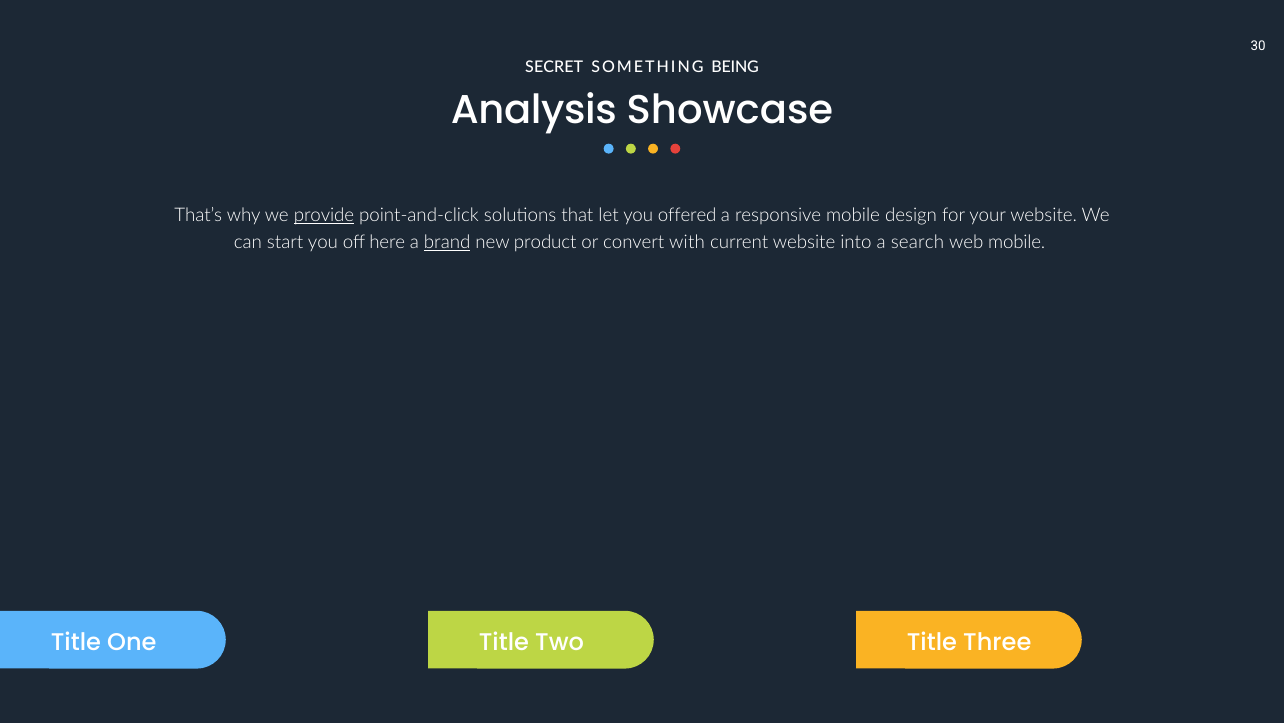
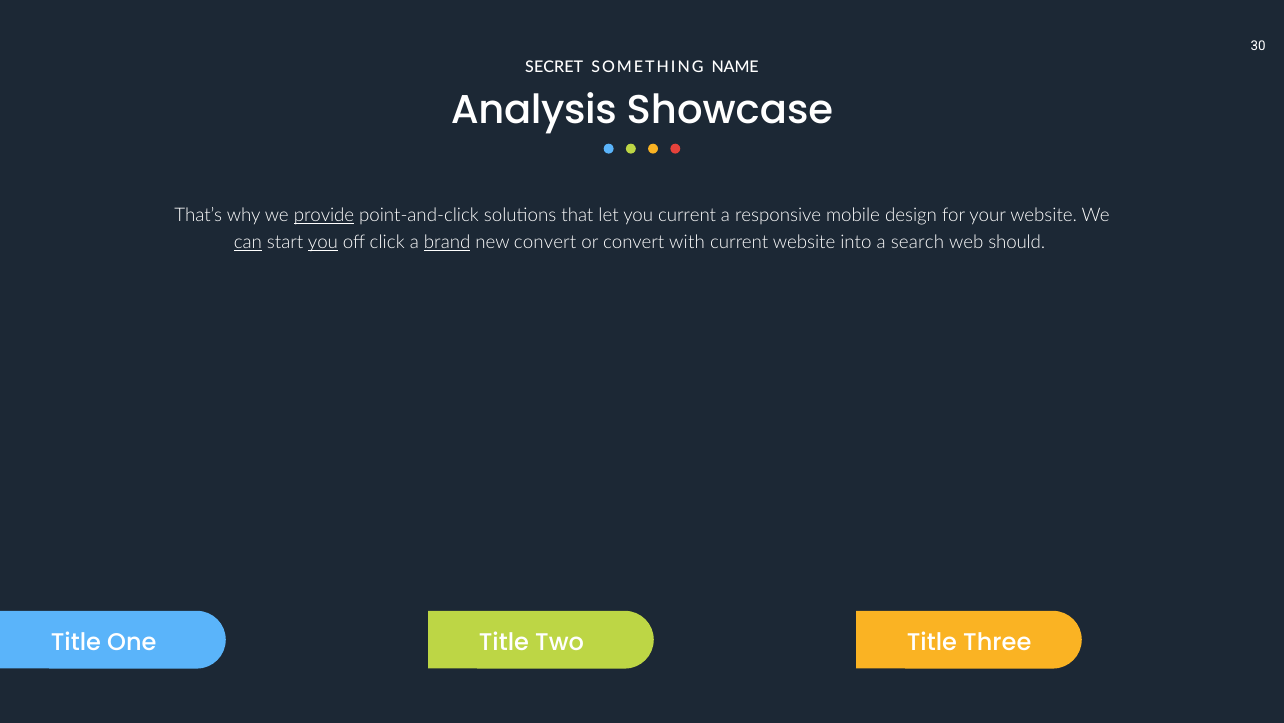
BEING: BEING -> NAME
you offered: offered -> current
can underline: none -> present
you at (323, 242) underline: none -> present
here: here -> click
new product: product -> convert
web mobile: mobile -> should
